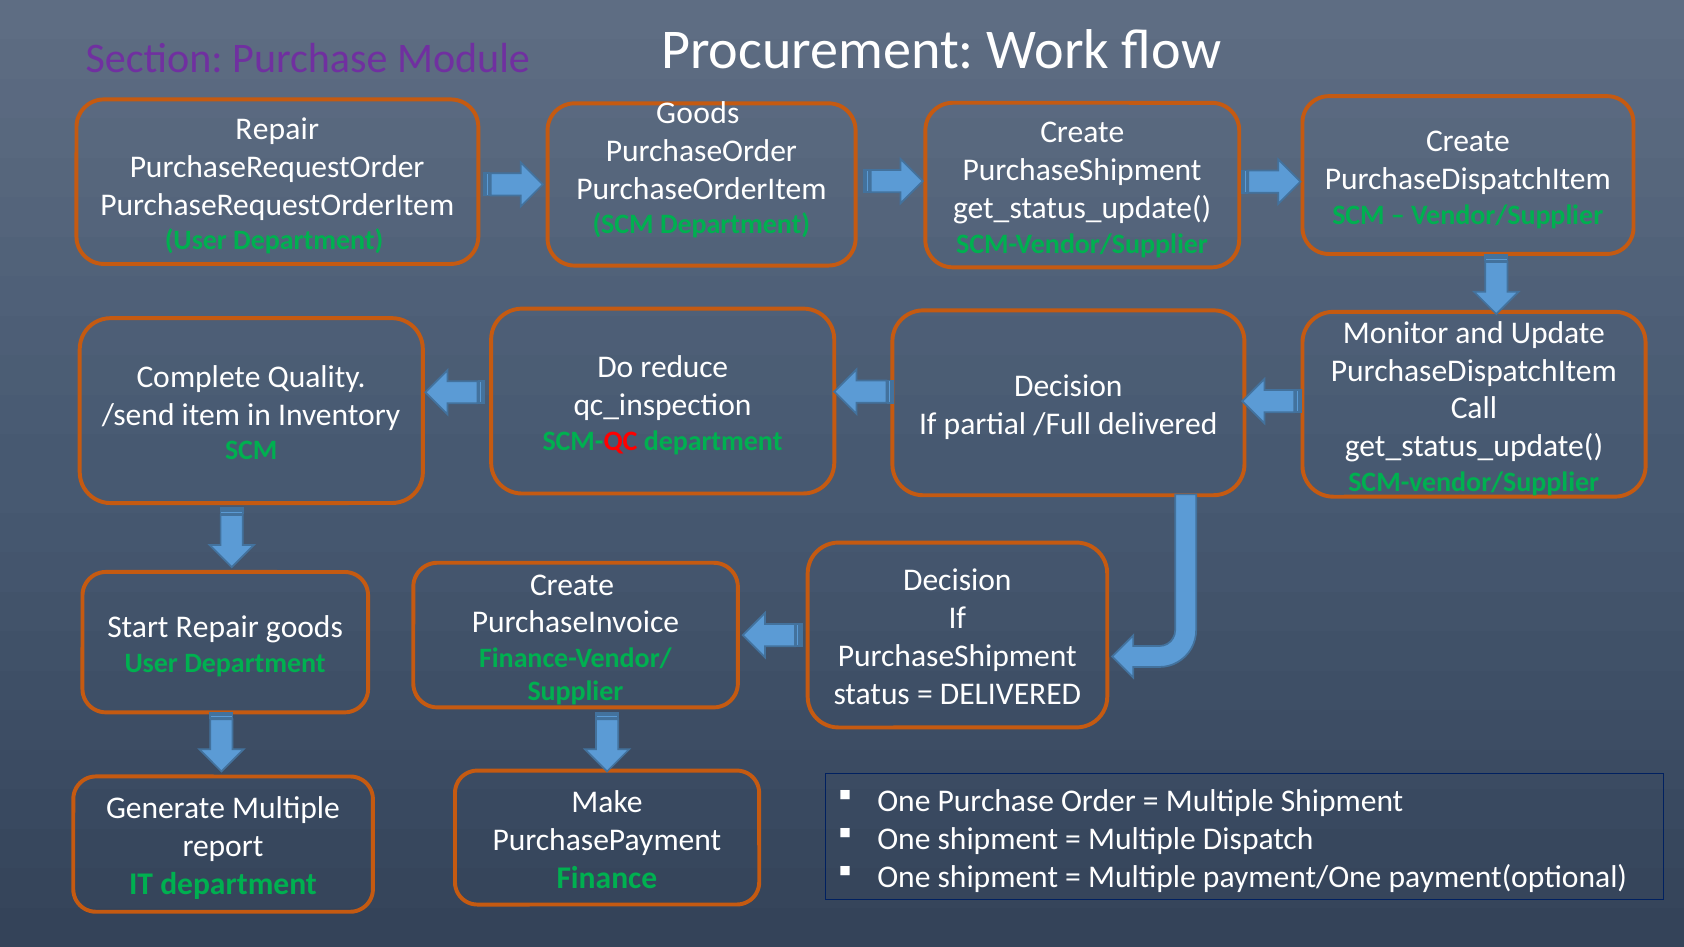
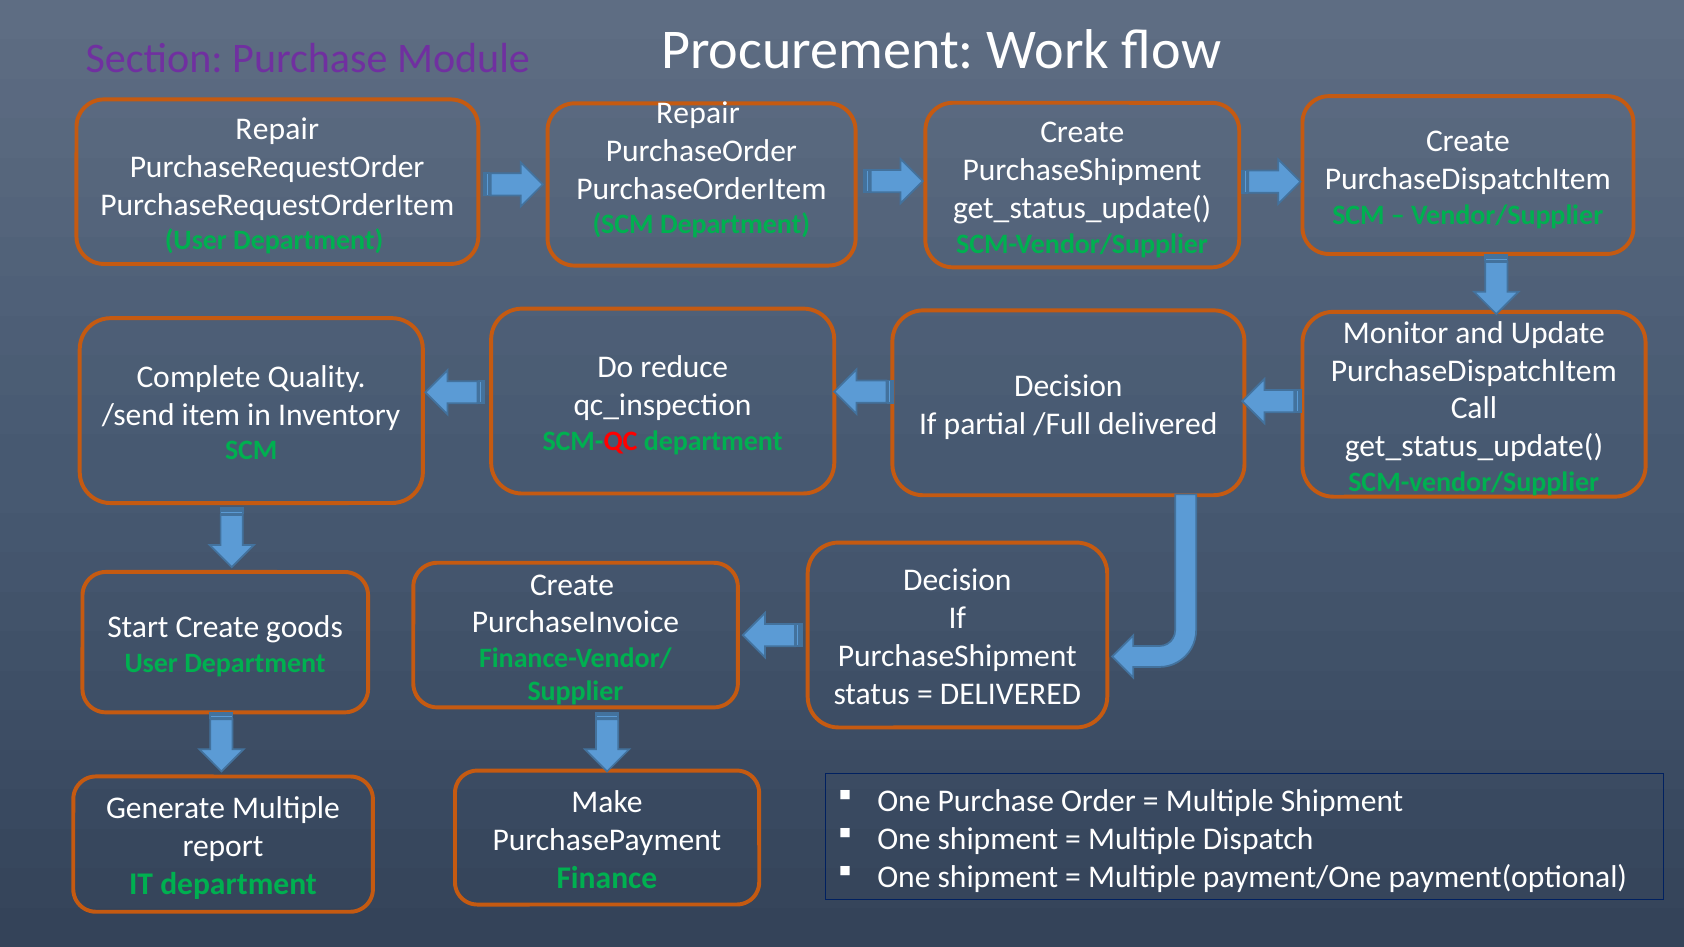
Goods at (698, 113): Goods -> Repair
Start Repair: Repair -> Create
